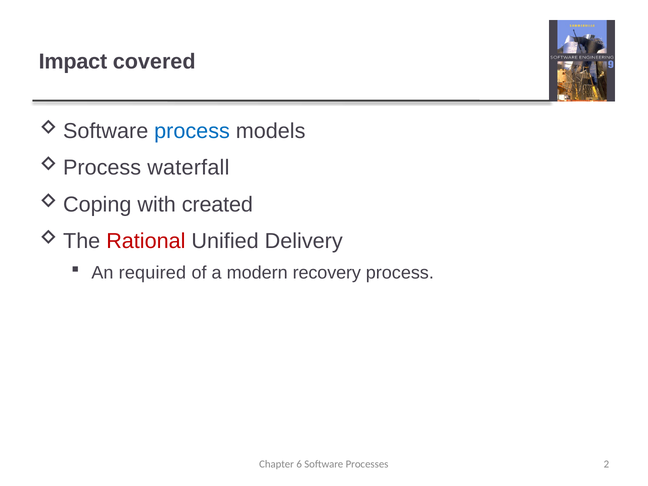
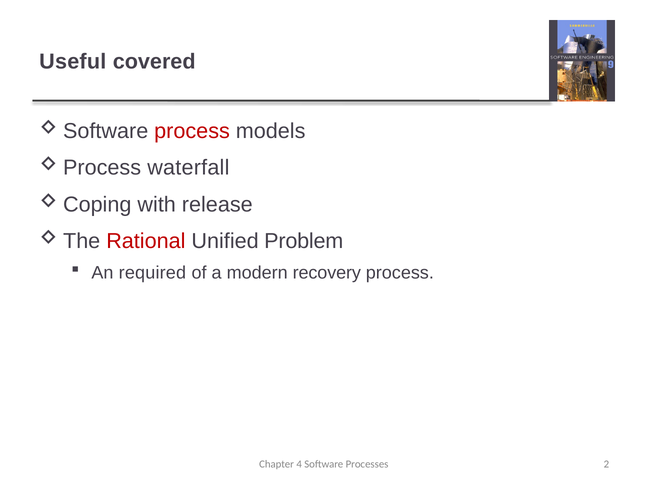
Impact: Impact -> Useful
process at (192, 131) colour: blue -> red
created: created -> release
Delivery: Delivery -> Problem
6: 6 -> 4
